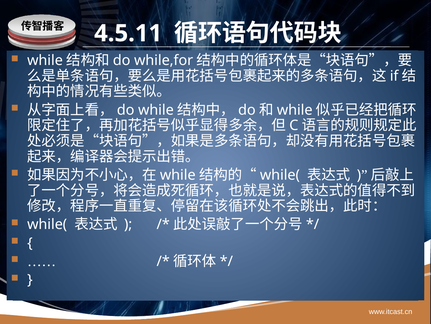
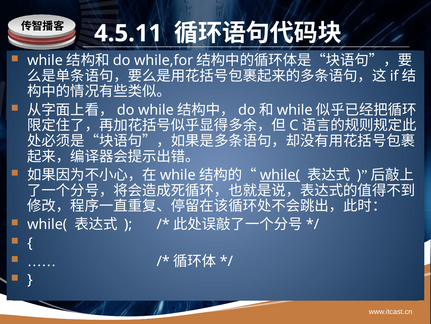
while( at (280, 175) underline: none -> present
